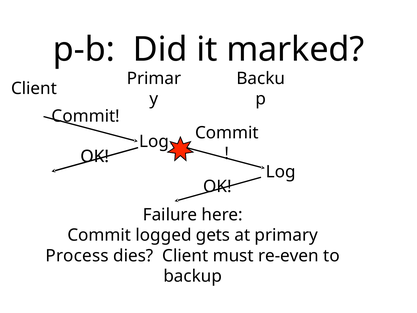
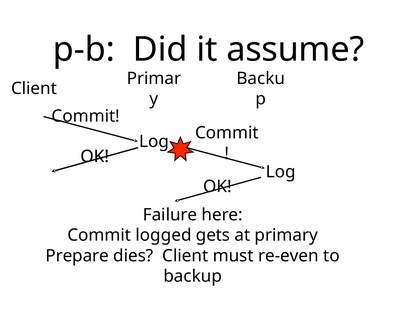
marked: marked -> assume
Process: Process -> Prepare
